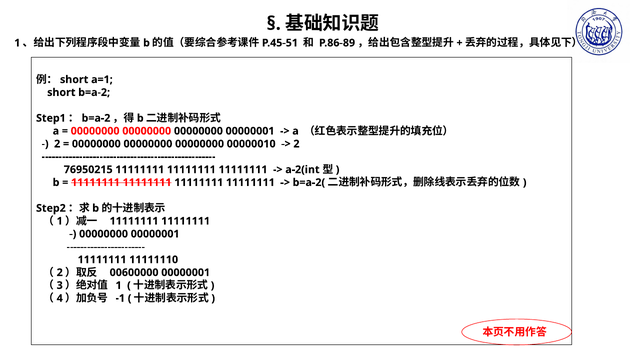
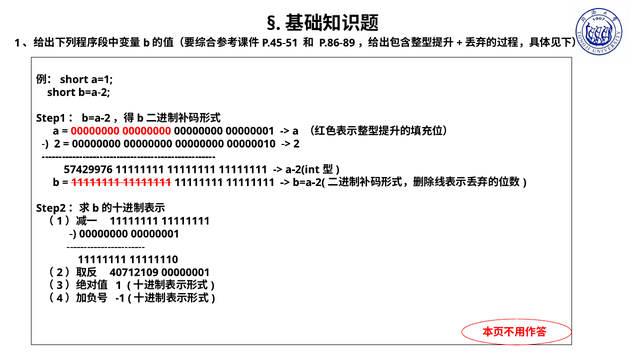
76950215: 76950215 -> 57429976
00600000: 00600000 -> 40712109
